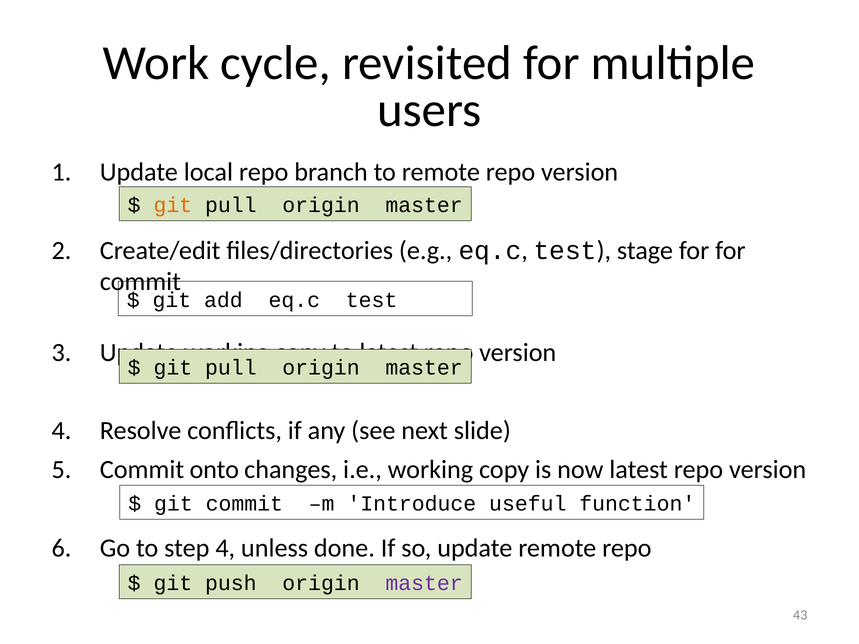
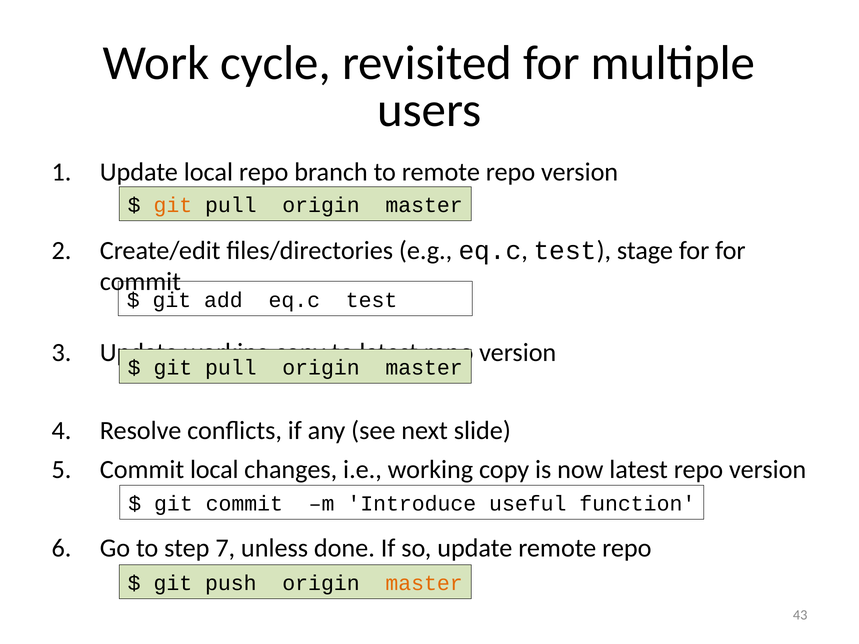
Commit onto: onto -> local
step 4: 4 -> 7
master at (424, 583) colour: purple -> orange
